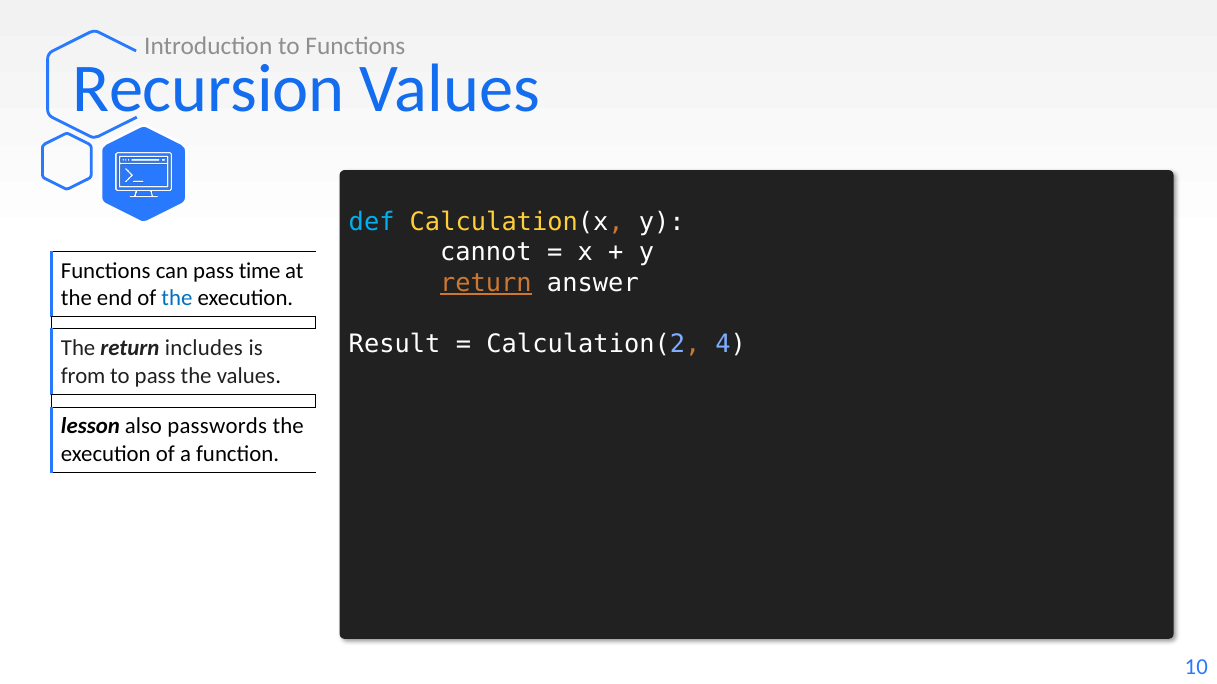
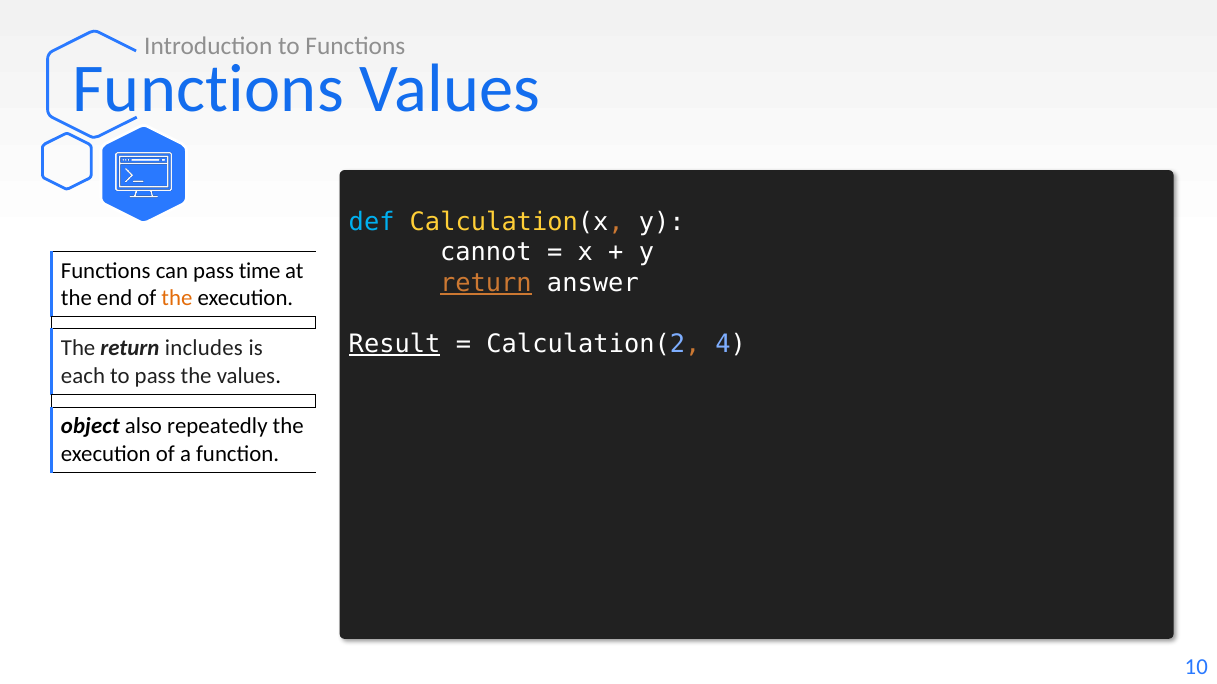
Recursion at (208, 89): Recursion -> Functions
the at (177, 299) colour: blue -> orange
Result underline: none -> present
from: from -> each
lesson: lesson -> object
passwords: passwords -> repeatedly
